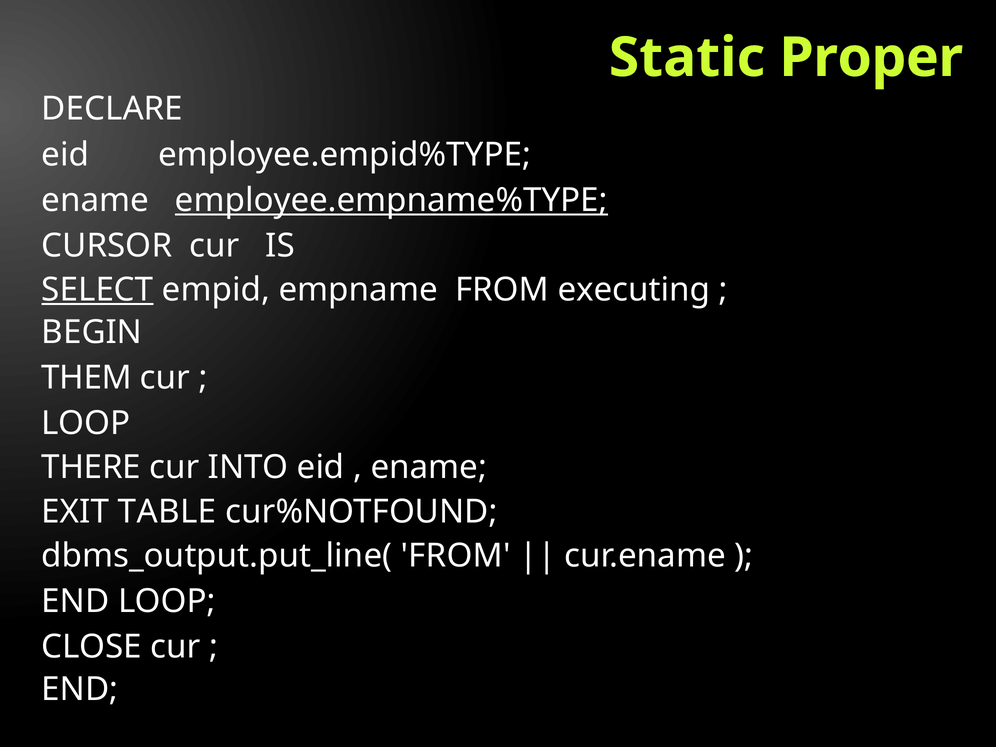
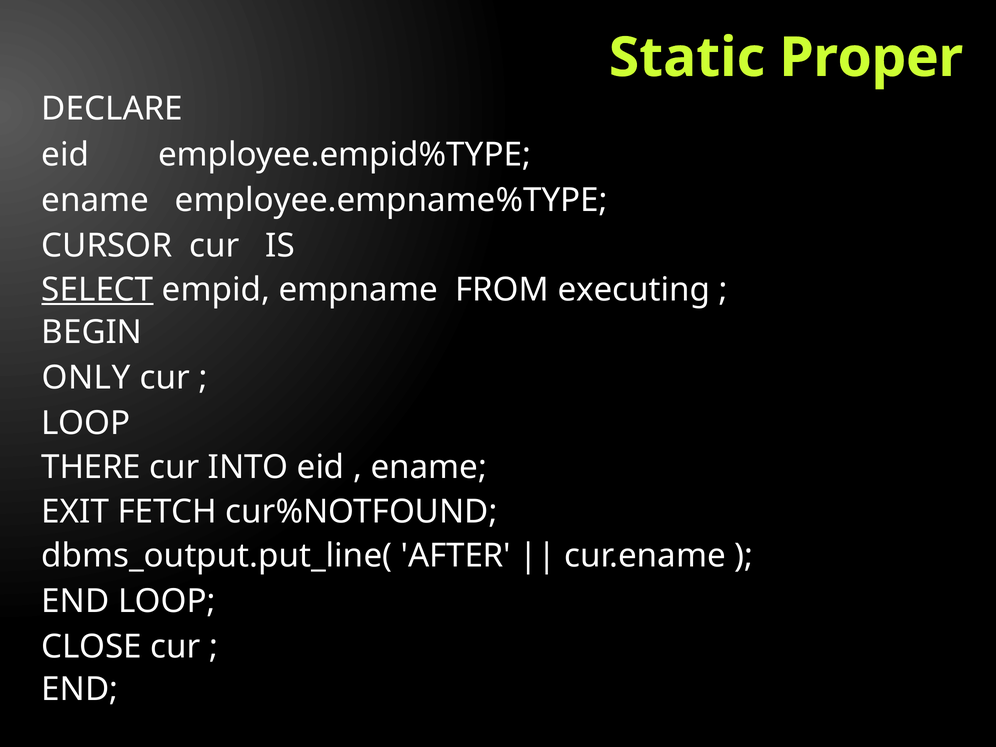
employee.empname%TYPE underline: present -> none
THEM: THEM -> ONLY
TABLE: TABLE -> FETCH
dbms_output.put_line( FROM: FROM -> AFTER
